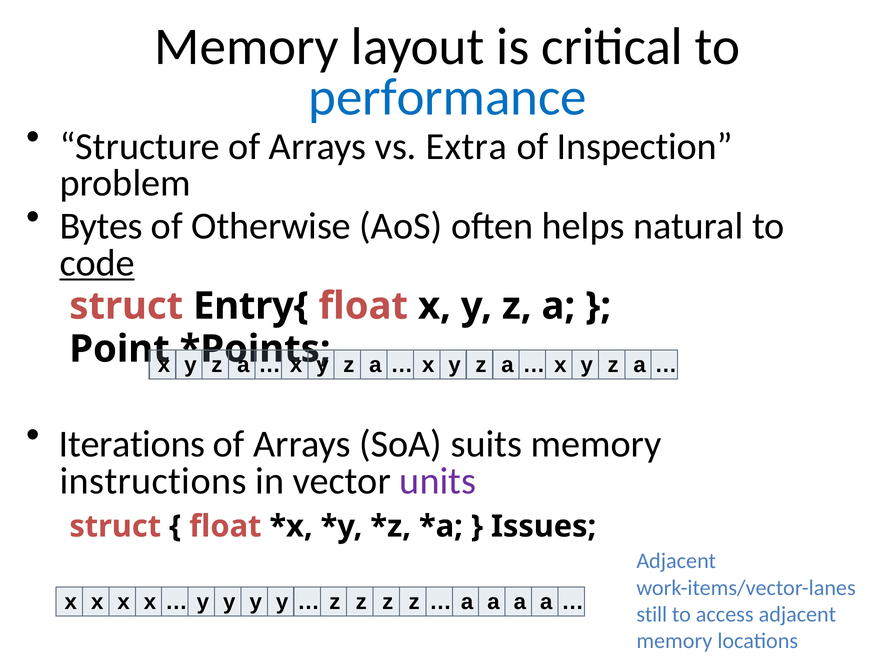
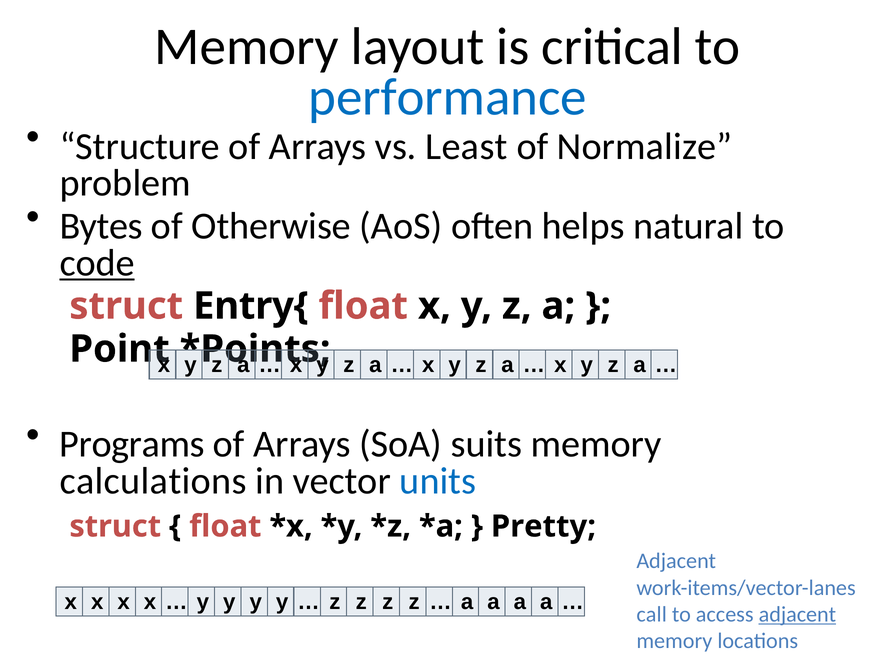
Extra: Extra -> Least
Inspection: Inspection -> Normalize
Iterations: Iterations -> Programs
instructions: instructions -> calculations
units colour: purple -> blue
Issues: Issues -> Pretty
still: still -> call
adjacent at (797, 614) underline: none -> present
